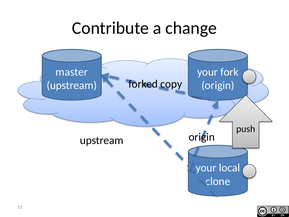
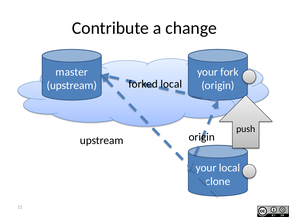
forked copy: copy -> local
